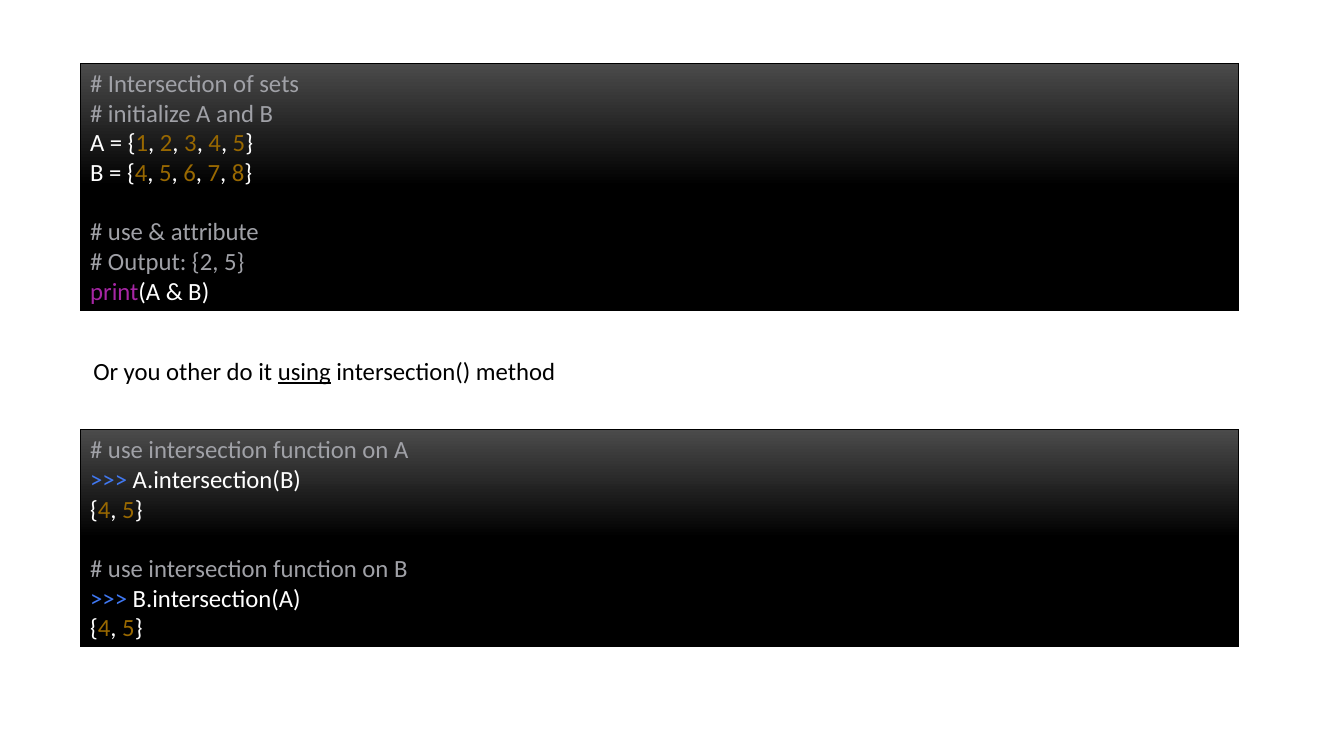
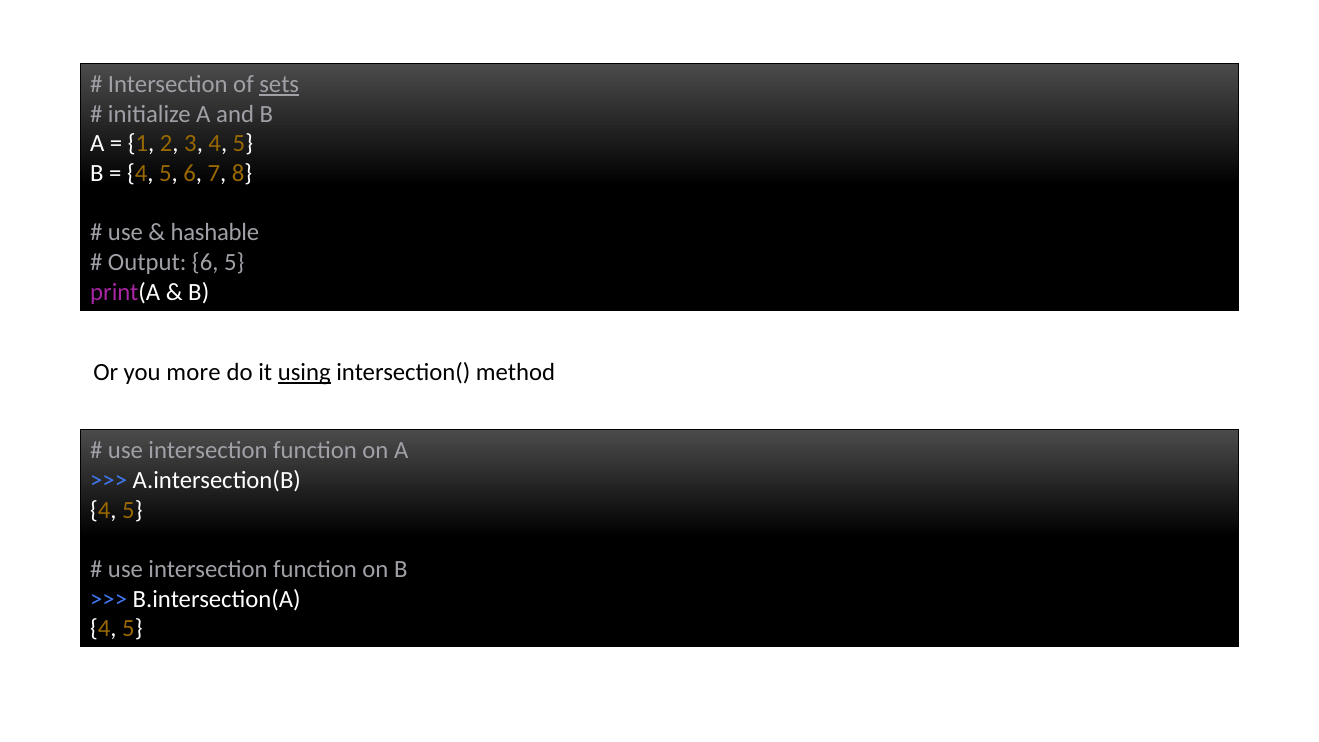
sets underline: none -> present
attribute: attribute -> hashable
Output 2: 2 -> 6
other: other -> more
